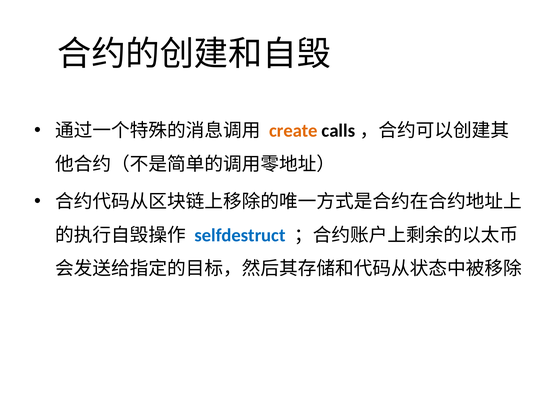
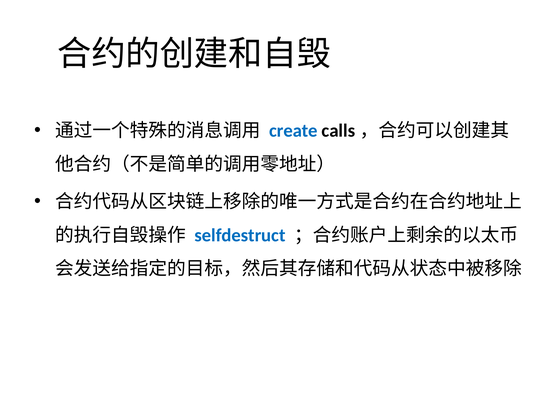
create colour: orange -> blue
